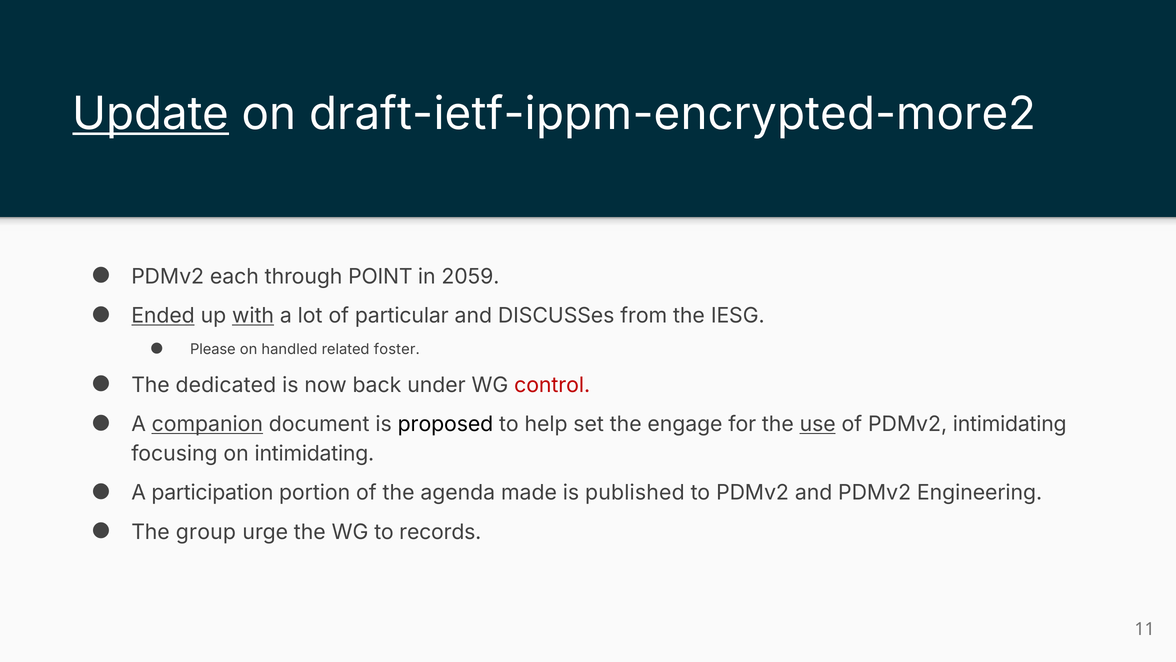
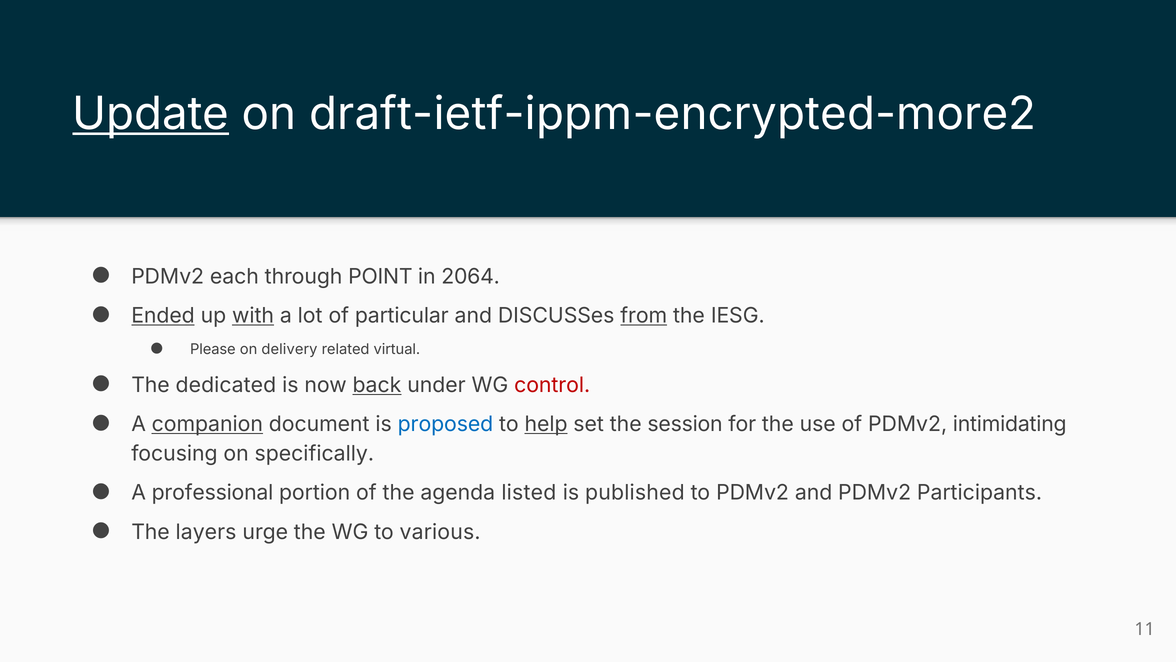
2059: 2059 -> 2064
from underline: none -> present
handled: handled -> delivery
foster: foster -> virtual
back underline: none -> present
proposed colour: black -> blue
help underline: none -> present
engage: engage -> session
use underline: present -> none
on intimidating: intimidating -> specifically
participation: participation -> professional
made: made -> listed
Engineering: Engineering -> Participants
group: group -> layers
records: records -> various
